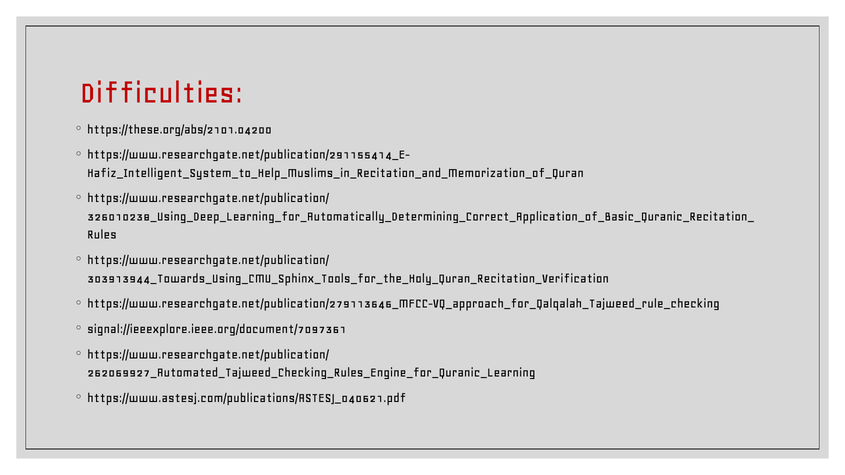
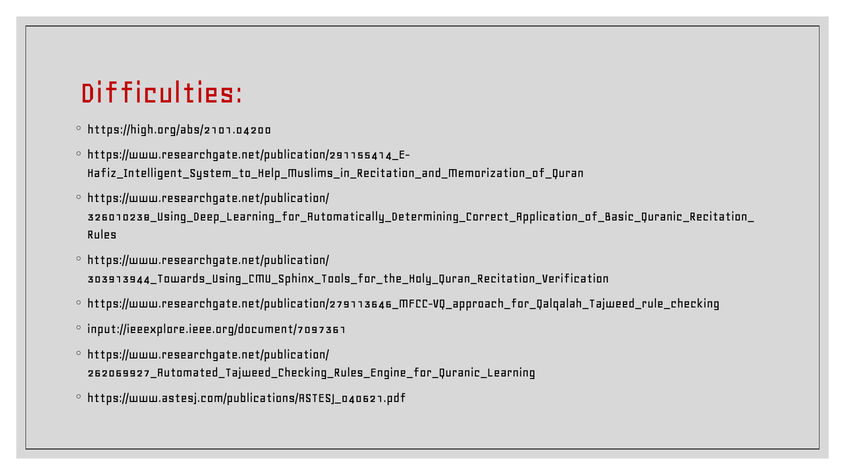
https://these.org/abs/2101.04200: https://these.org/abs/2101.04200 -> https://high.org/abs/2101.04200
signal://ieeexplore.ieee.org/document/7097361: signal://ieeexplore.ieee.org/document/7097361 -> input://ieeexplore.ieee.org/document/7097361
